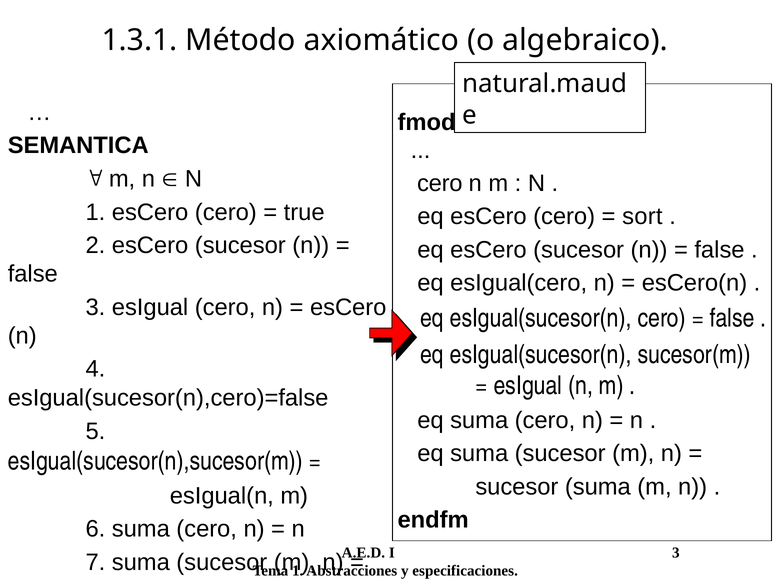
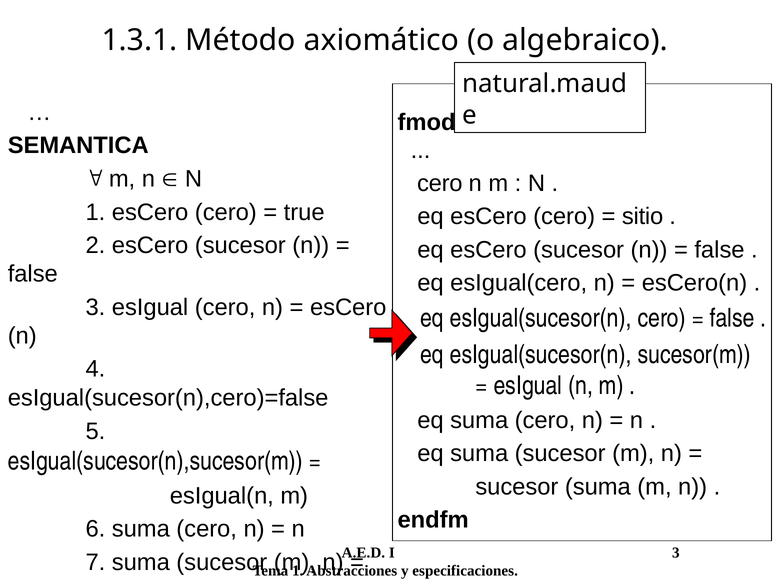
sort: sort -> sitio
